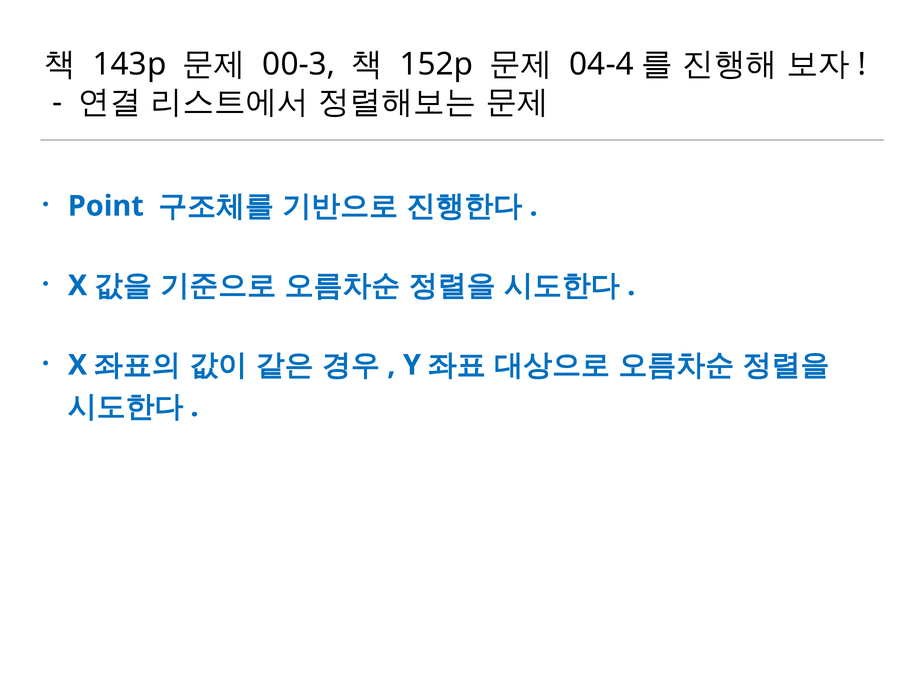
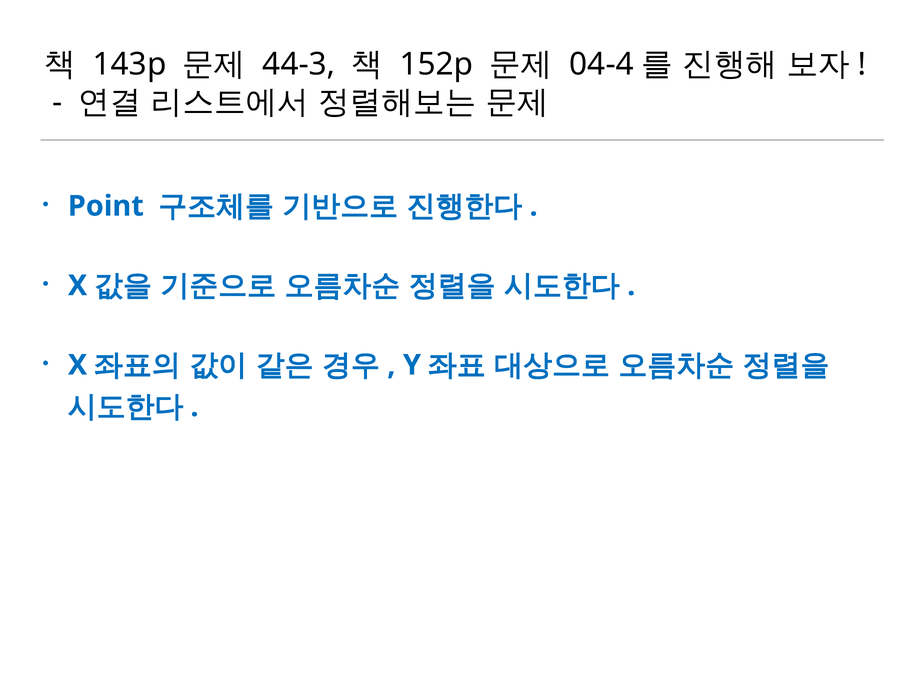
00-3: 00-3 -> 44-3
